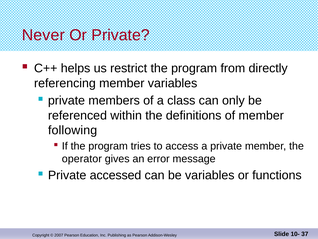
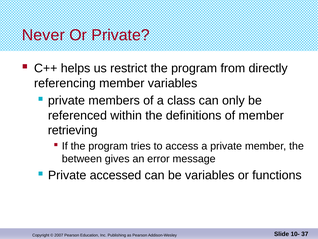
following: following -> retrieving
operator: operator -> between
